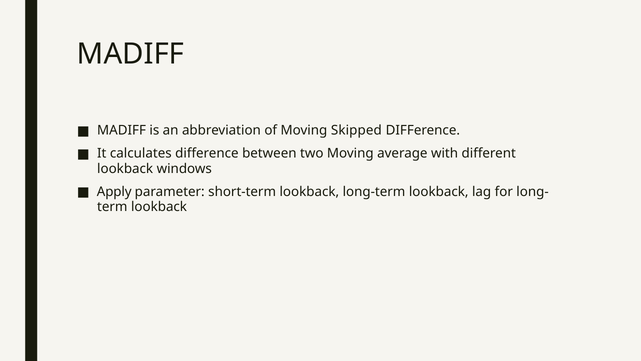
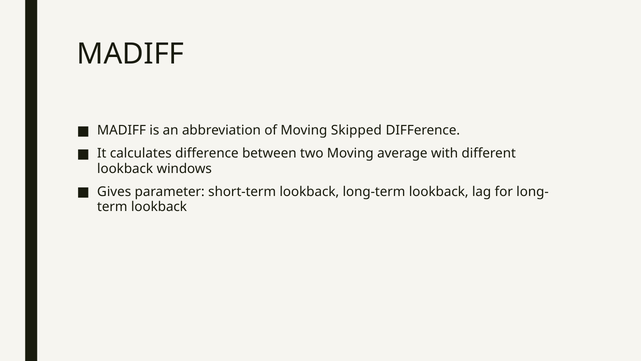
Apply: Apply -> Gives
